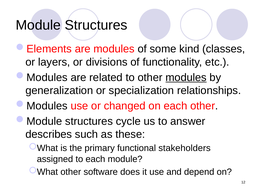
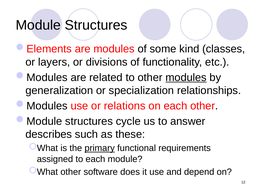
changed: changed -> relations
primary underline: none -> present
stakeholders: stakeholders -> requirements
